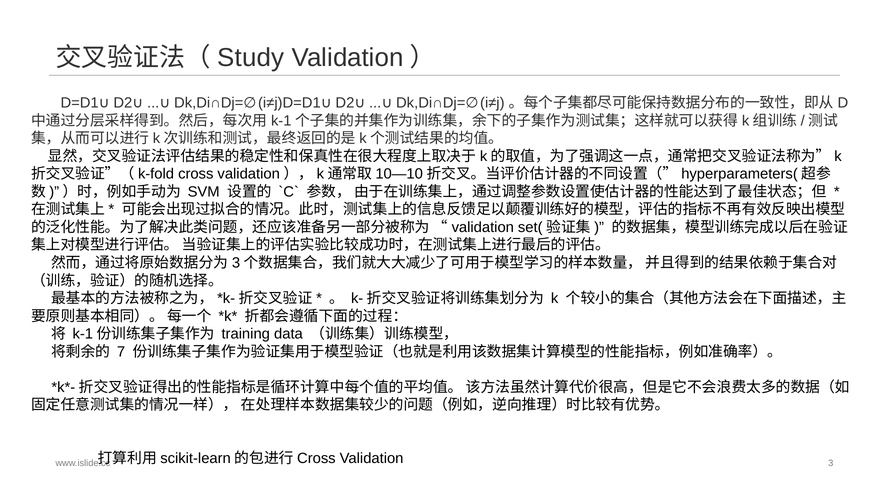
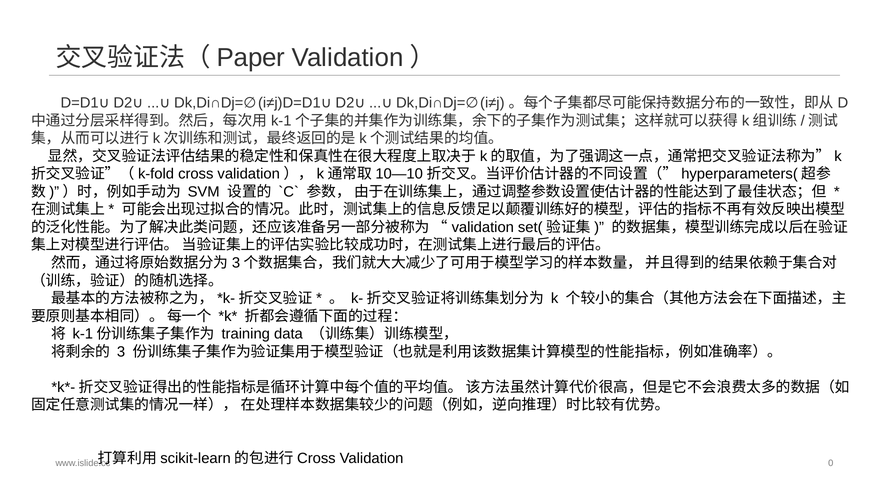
Study: Study -> Paper
7: 7 -> 3
3: 3 -> 0
